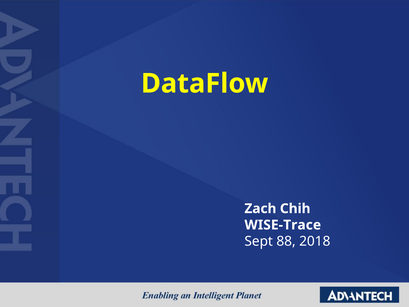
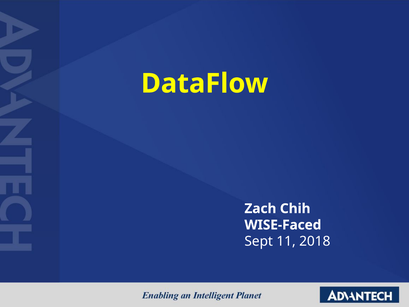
WISE-Trace: WISE-Trace -> WISE-Faced
88: 88 -> 11
